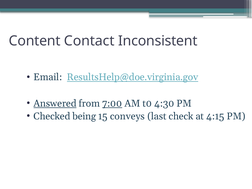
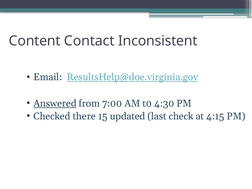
7:00 underline: present -> none
being: being -> there
conveys: conveys -> updated
